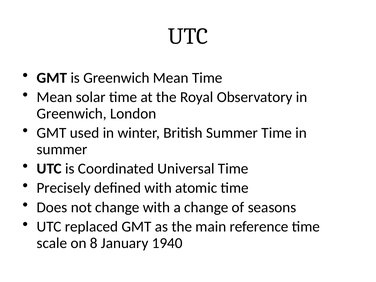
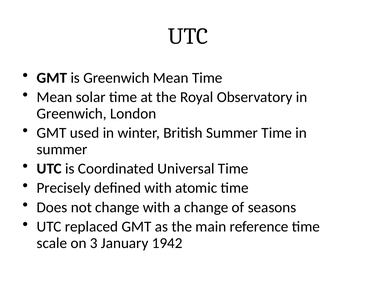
8: 8 -> 3
1940: 1940 -> 1942
